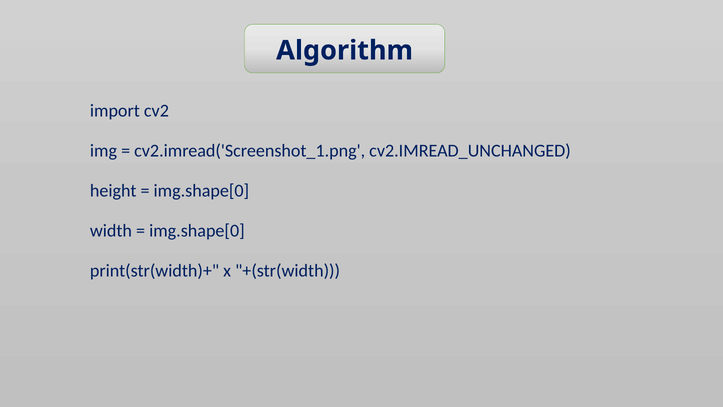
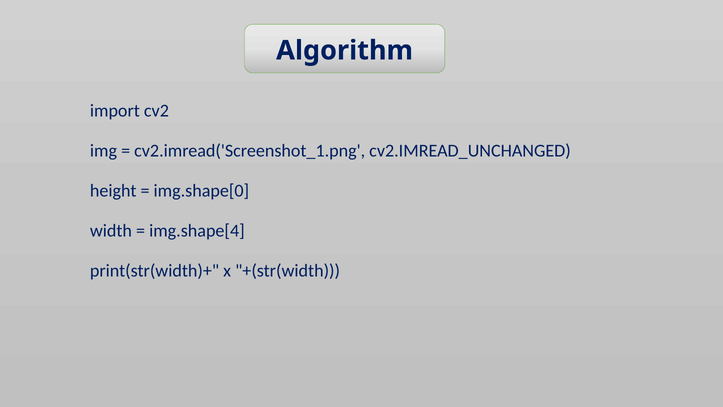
img.shape[0 at (197, 231): img.shape[0 -> img.shape[4
